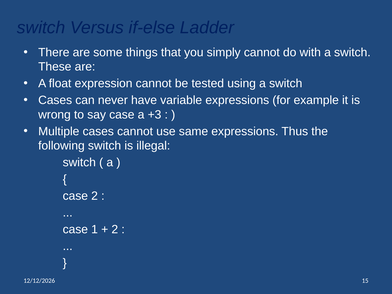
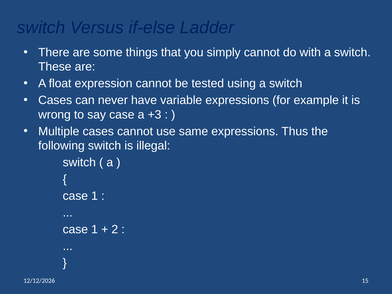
2 at (95, 196): 2 -> 1
